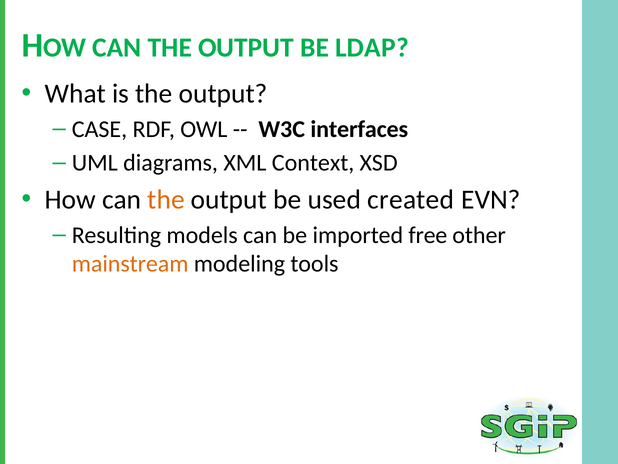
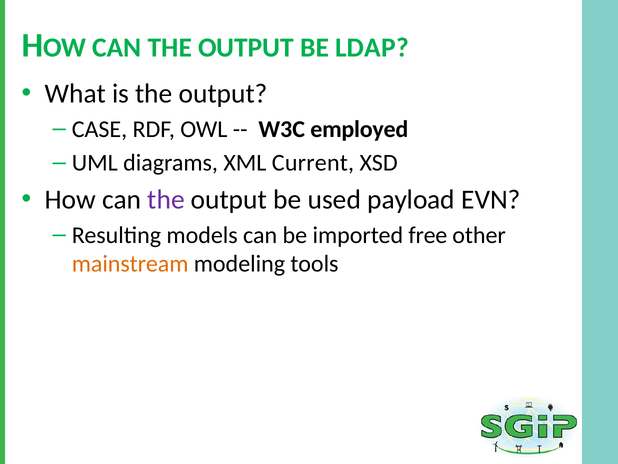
interfaces: interfaces -> employed
Context: Context -> Current
the at (166, 199) colour: orange -> purple
created: created -> payload
